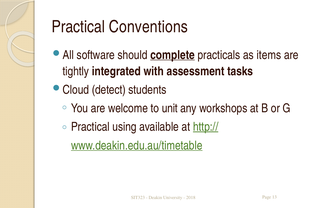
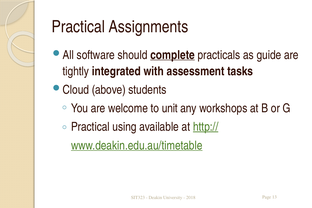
Conventions: Conventions -> Assignments
items: items -> guide
detect: detect -> above
